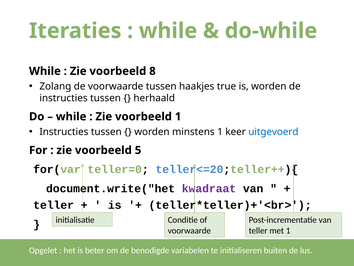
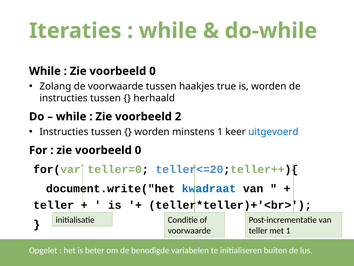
8 at (152, 71): 8 -> 0
voorbeeld 1: 1 -> 2
5 at (138, 150): 5 -> 0
kwadraat colour: purple -> blue
